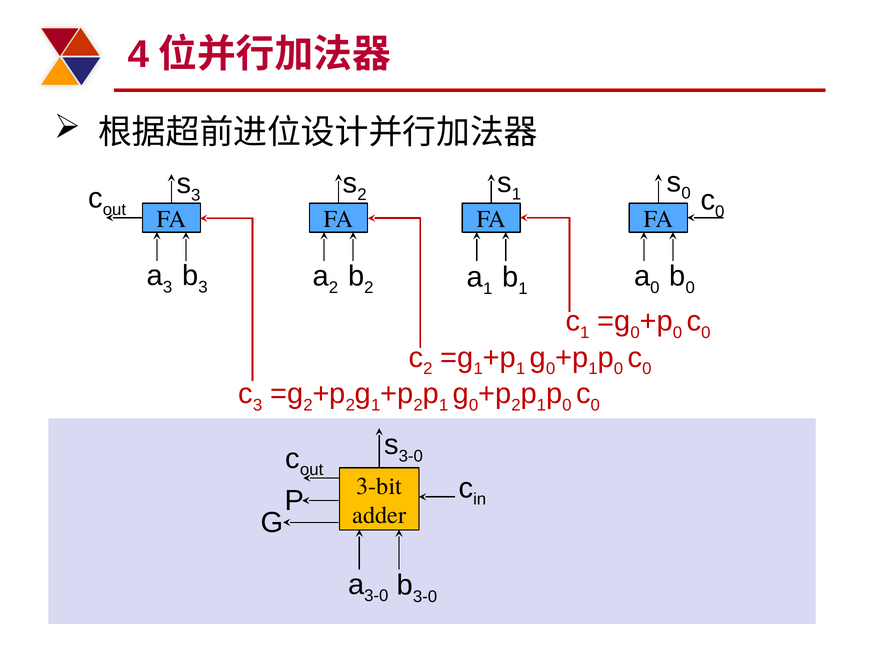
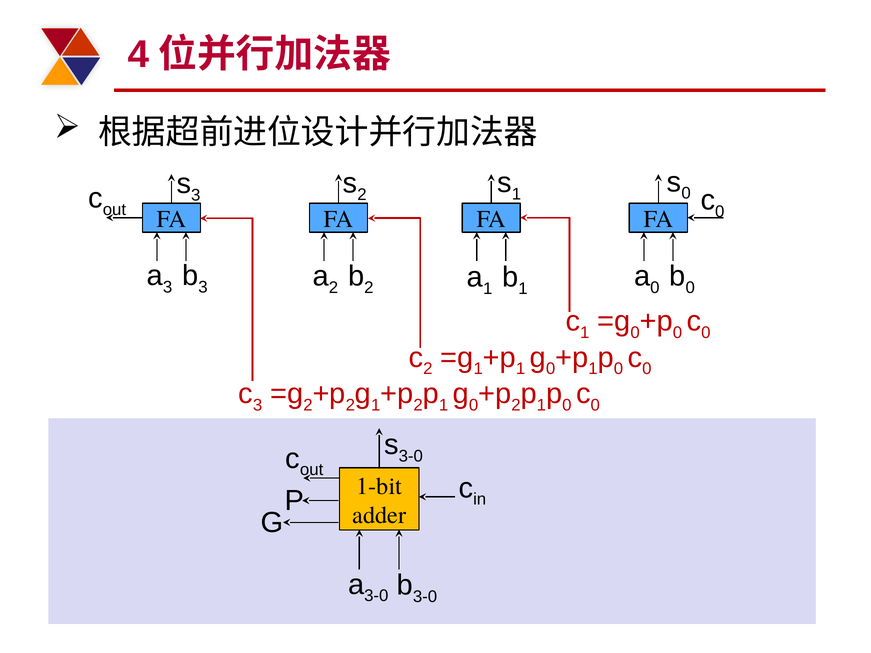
3-bit: 3-bit -> 1-bit
